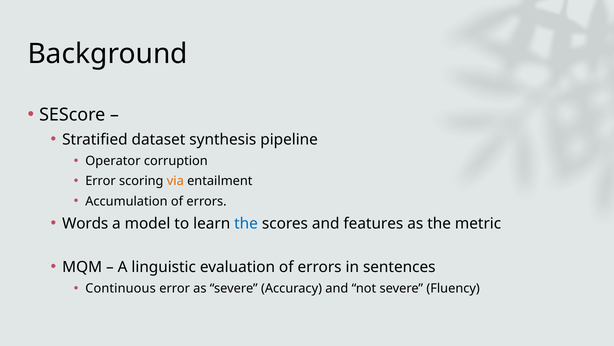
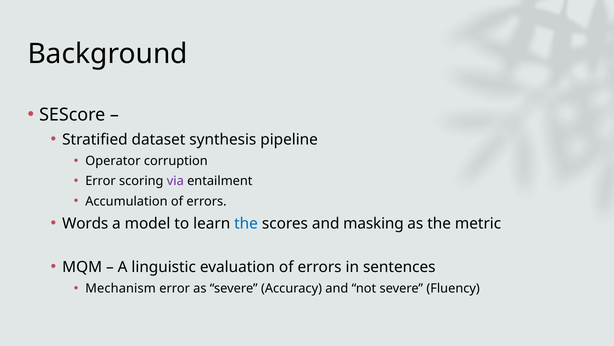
via colour: orange -> purple
features: features -> masking
Continuous: Continuous -> Mechanism
